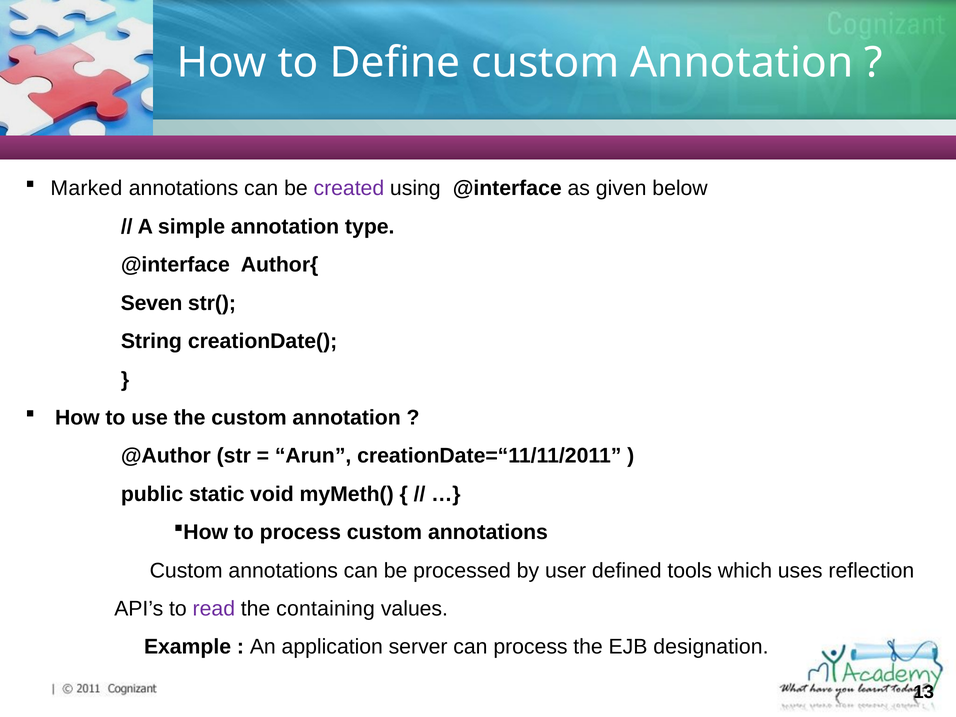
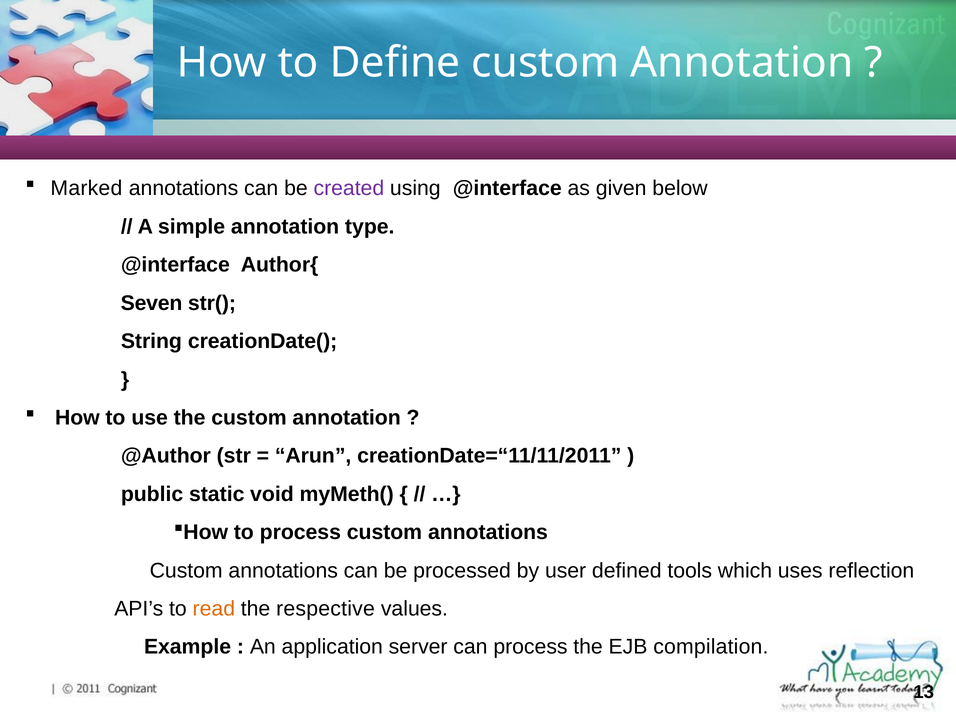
read colour: purple -> orange
containing: containing -> respective
designation: designation -> compilation
